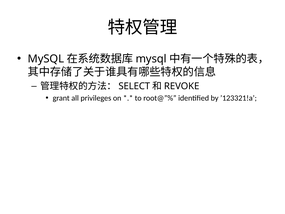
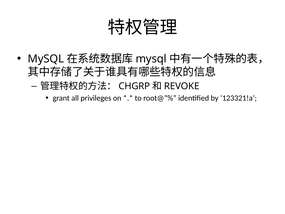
SELECT: SELECT -> CHGRP
